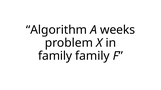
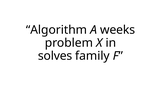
family at (55, 56): family -> solves
